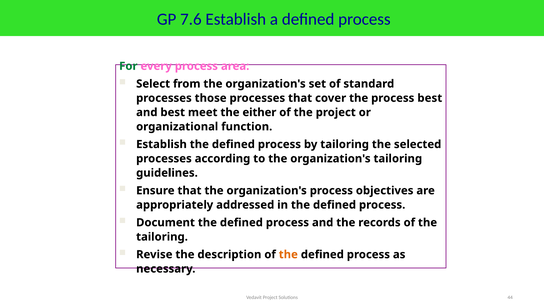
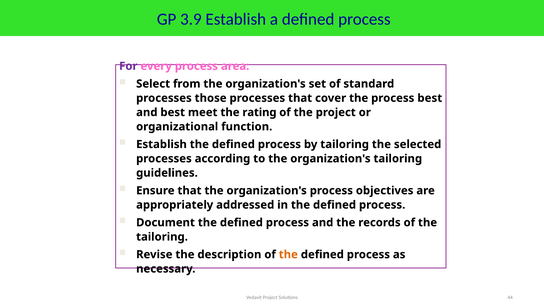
7.6: 7.6 -> 3.9
For colour: green -> purple
either: either -> rating
